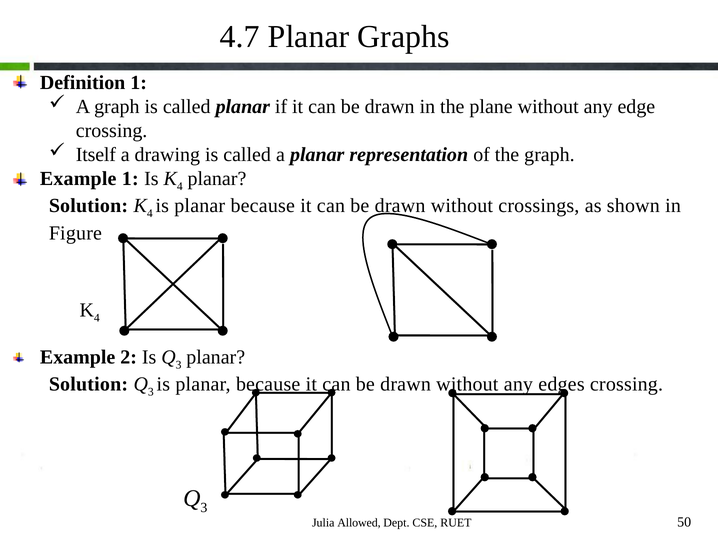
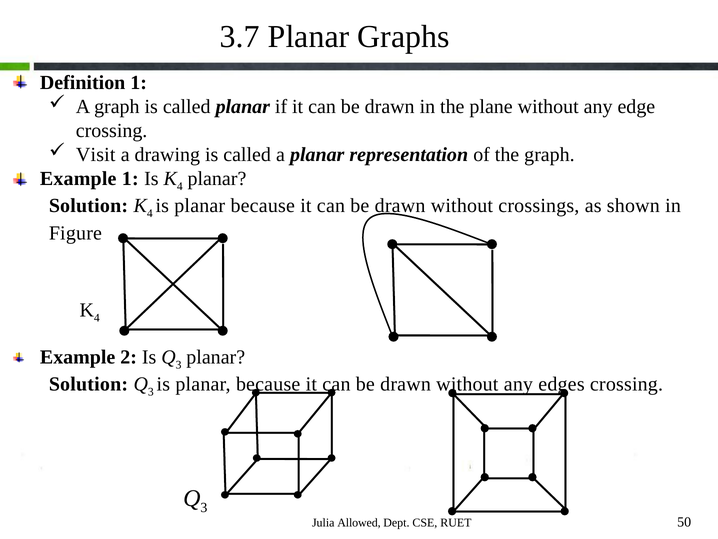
4.7: 4.7 -> 3.7
Itself: Itself -> Visit
